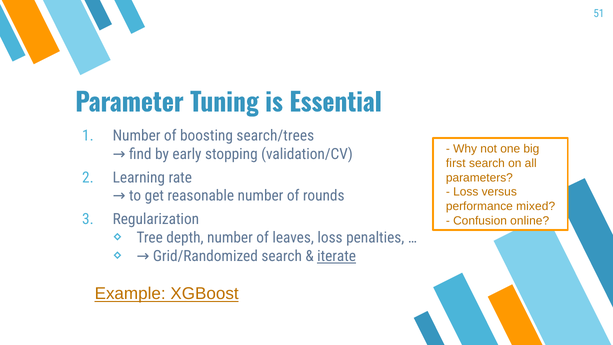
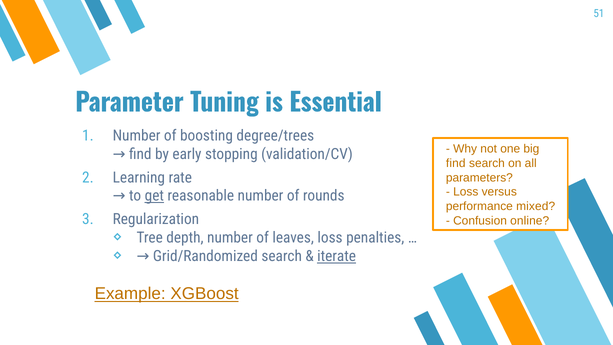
search/trees: search/trees -> degree/trees
first at (456, 163): first -> find
get underline: none -> present
